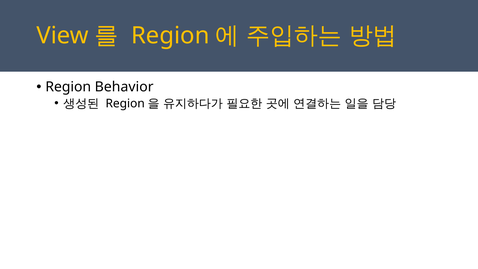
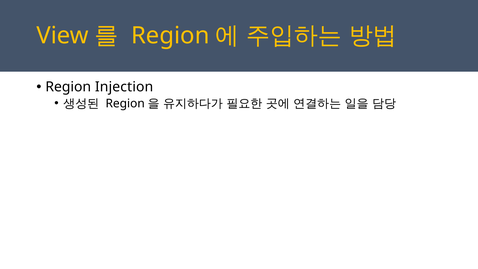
Behavior: Behavior -> Injection
